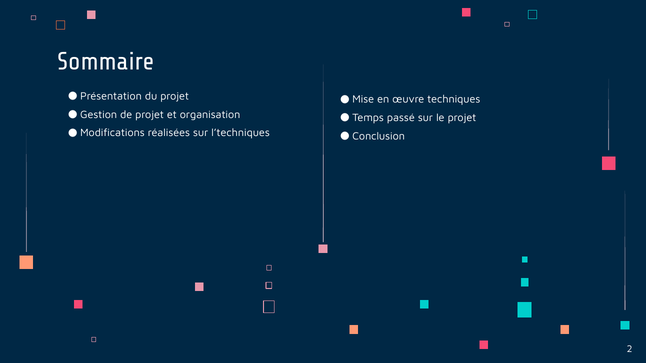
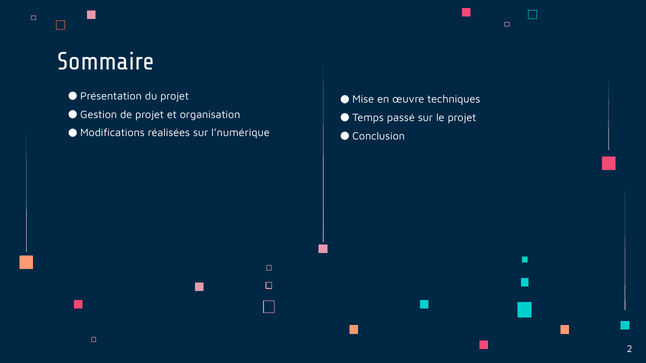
l’techniques: l’techniques -> l’numérique
